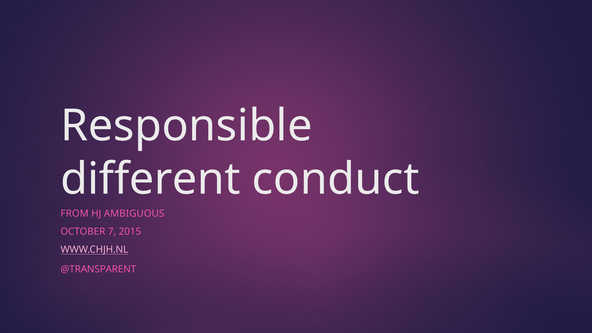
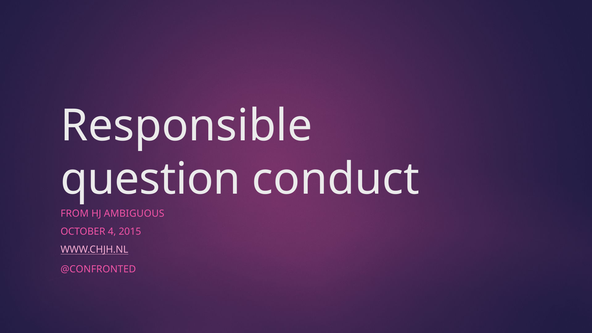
different: different -> question
7: 7 -> 4
@TRANSPARENT: @TRANSPARENT -> @CONFRONTED
